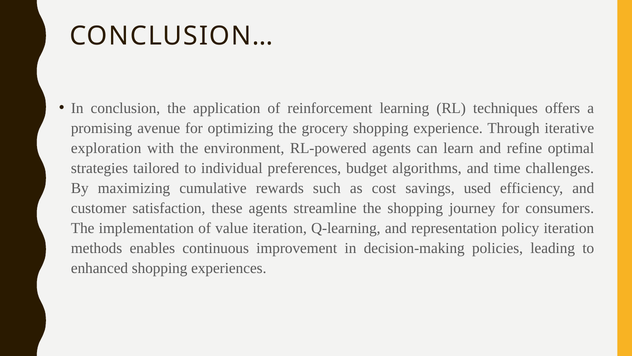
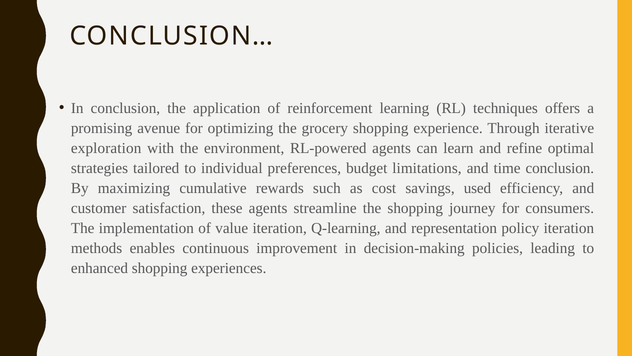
algorithms: algorithms -> limitations
time challenges: challenges -> conclusion
